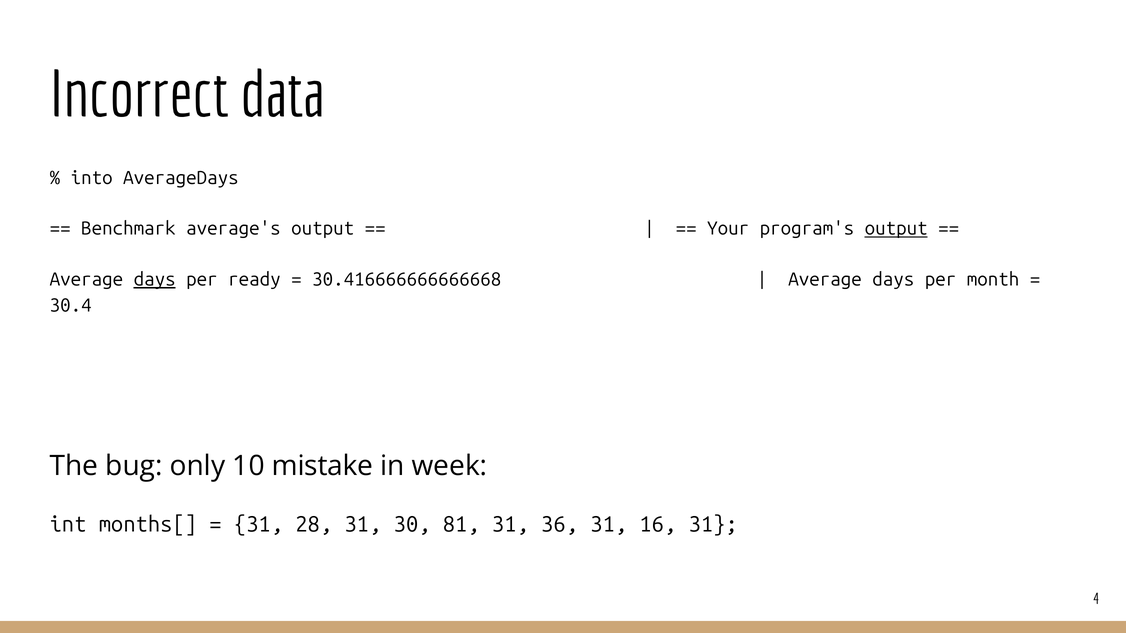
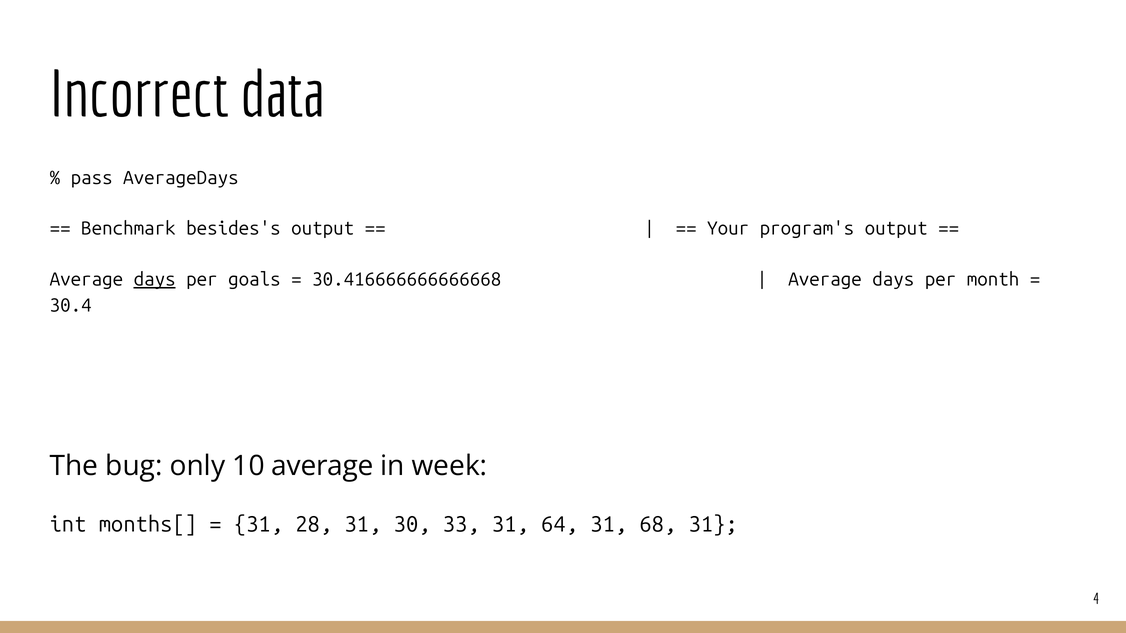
into: into -> pass
average's: average's -> besides's
output at (896, 229) underline: present -> none
ready: ready -> goals
10 mistake: mistake -> average
81: 81 -> 33
36: 36 -> 64
16: 16 -> 68
